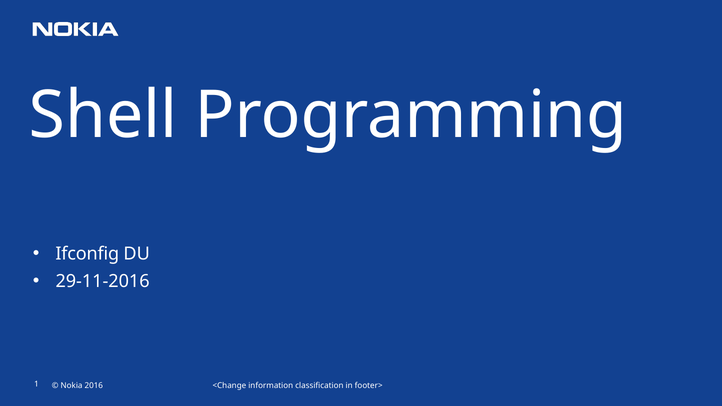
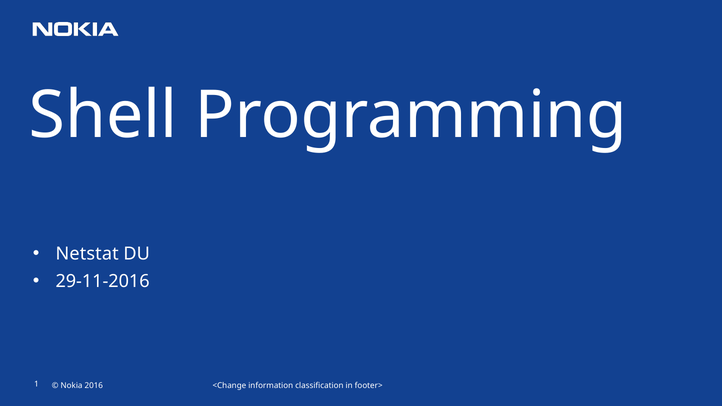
Ifconfig: Ifconfig -> Netstat
